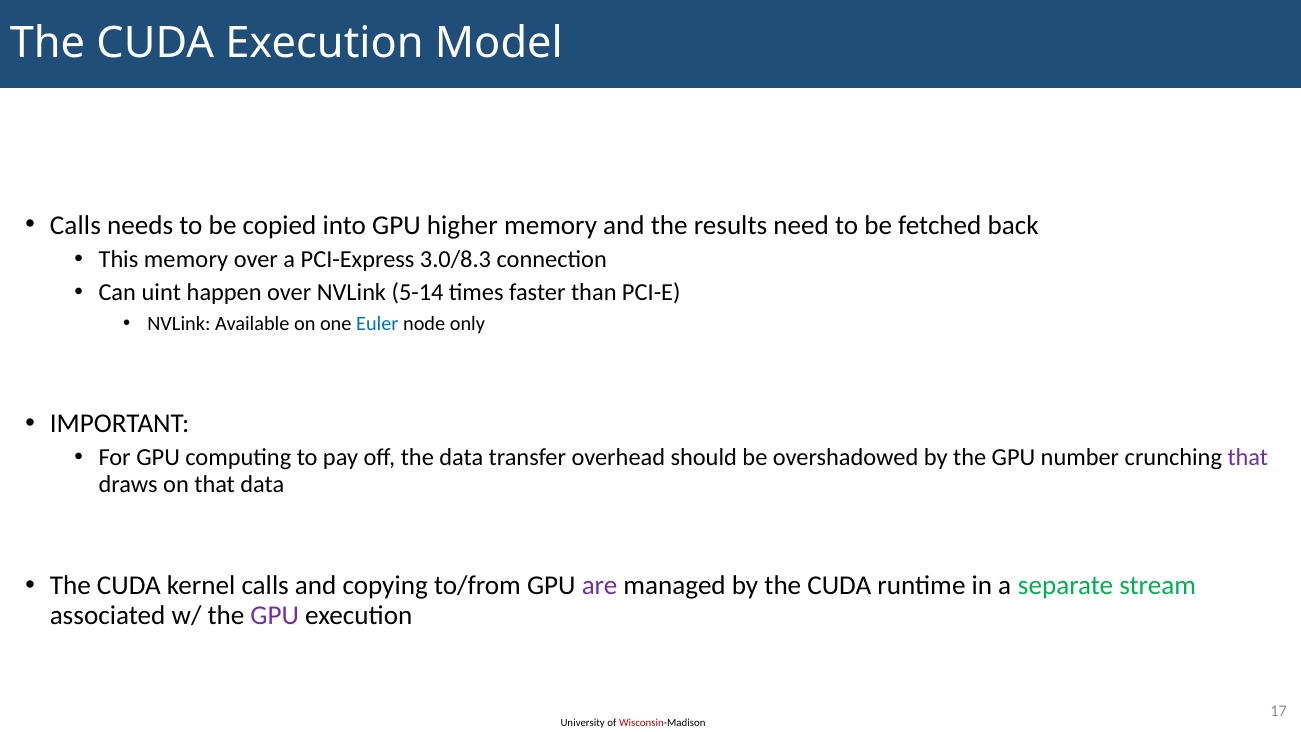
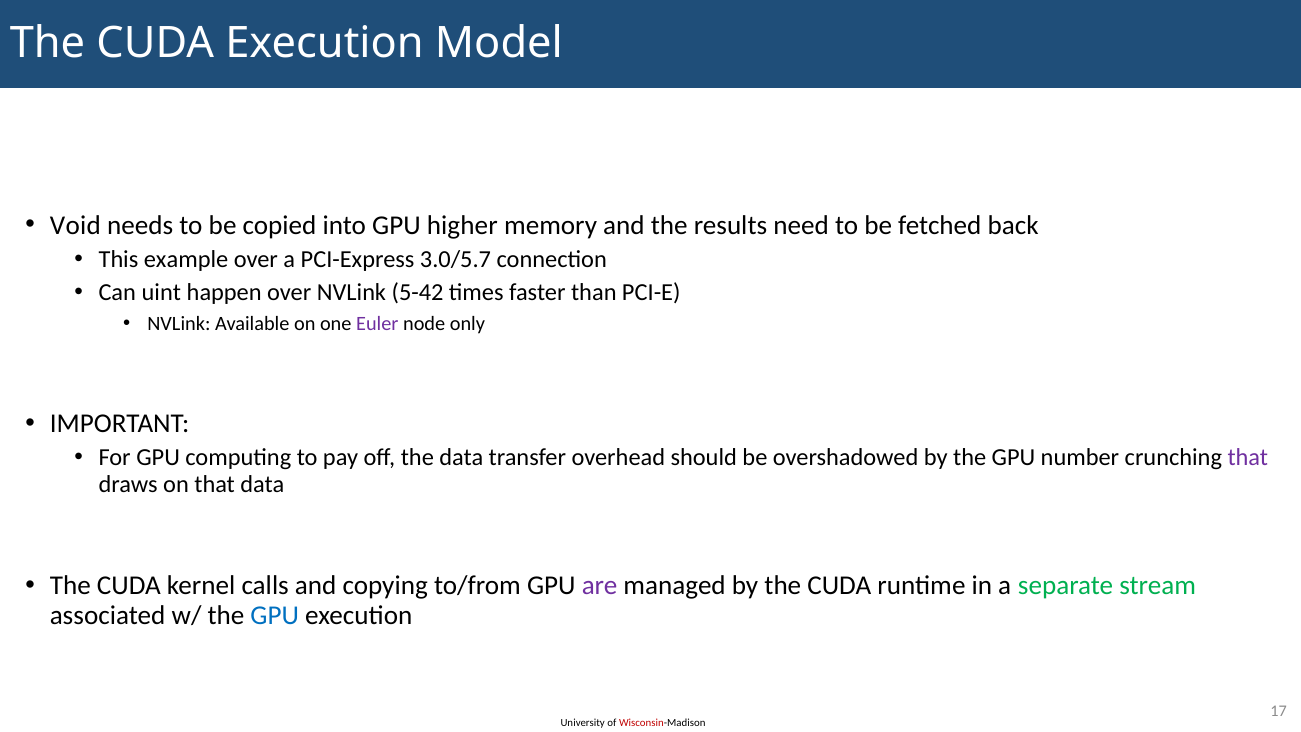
Calls at (75, 225): Calls -> Void
This memory: memory -> example
3.0/8.3: 3.0/8.3 -> 3.0/5.7
5-14: 5-14 -> 5-42
Euler colour: blue -> purple
GPU at (275, 615) colour: purple -> blue
